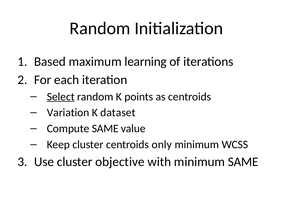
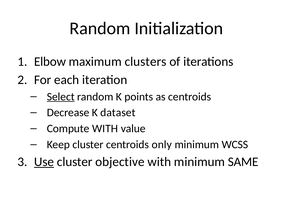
Based: Based -> Elbow
learning: learning -> clusters
Variation: Variation -> Decrease
Compute SAME: SAME -> WITH
Use underline: none -> present
